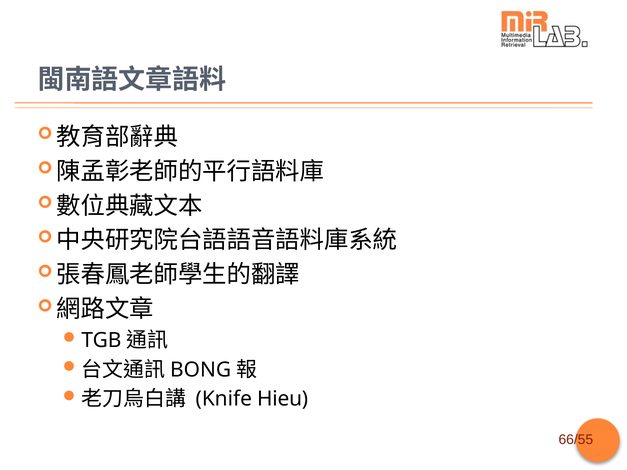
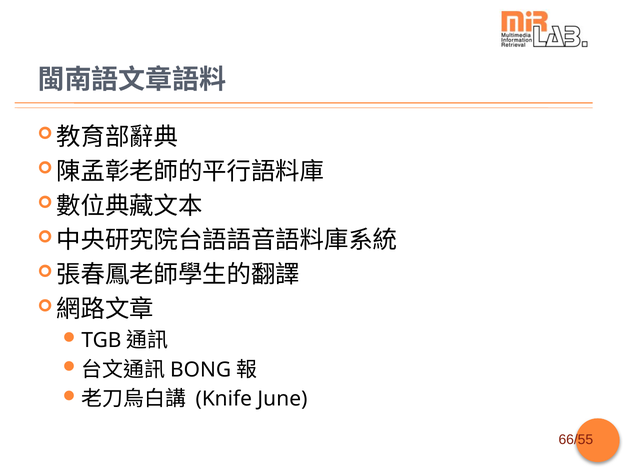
Hieu: Hieu -> June
